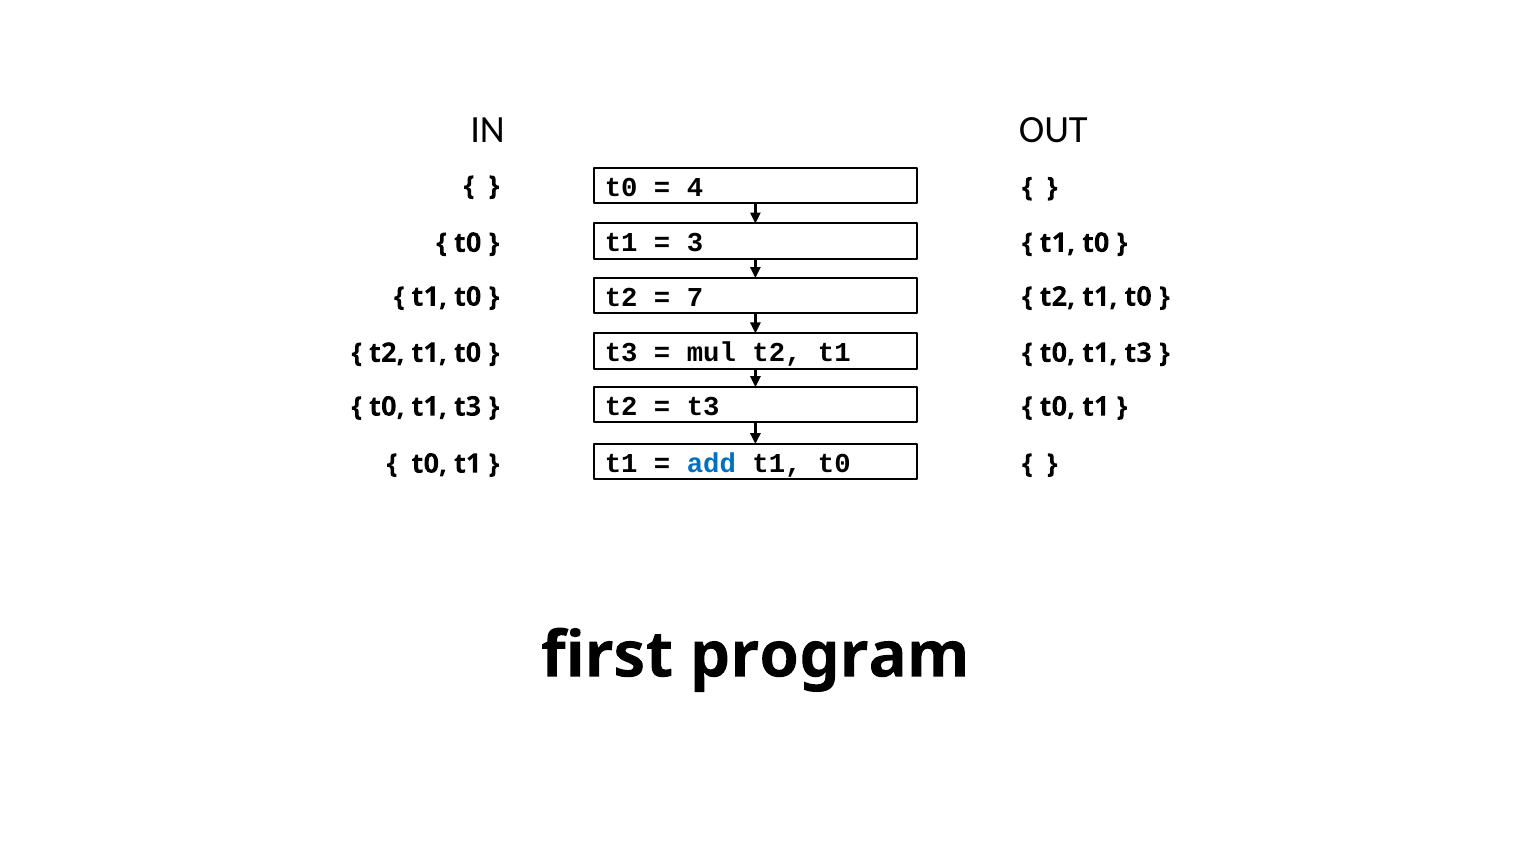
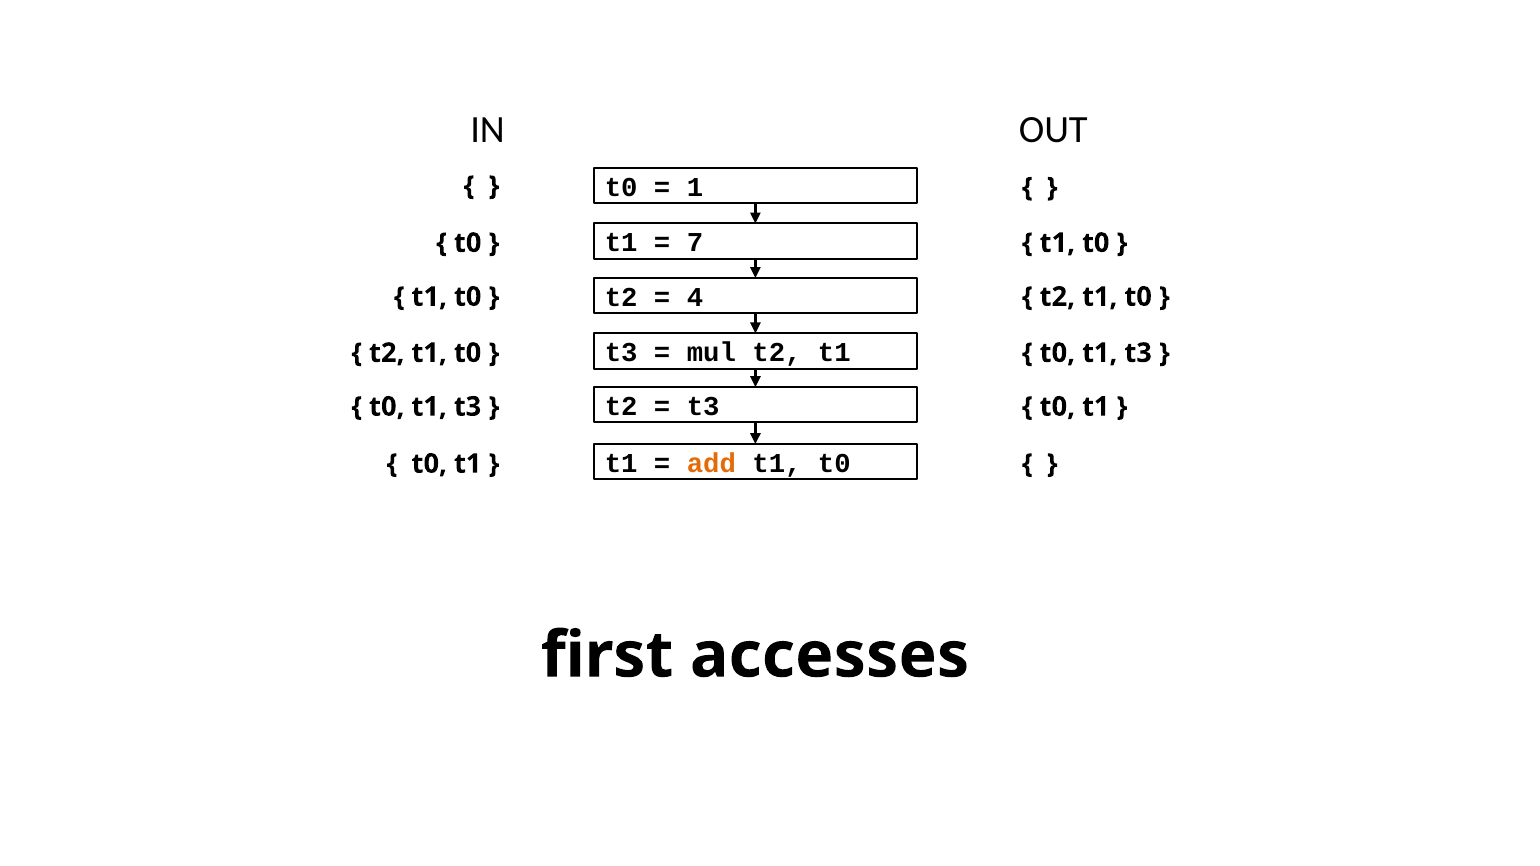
4: 4 -> 1
3: 3 -> 7
7: 7 -> 4
add colour: blue -> orange
program: program -> accesses
